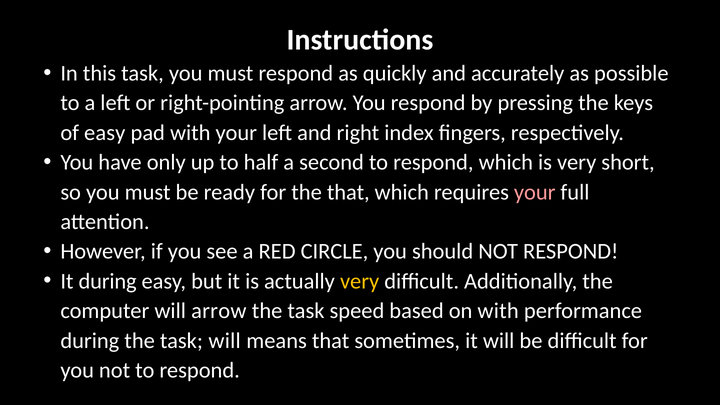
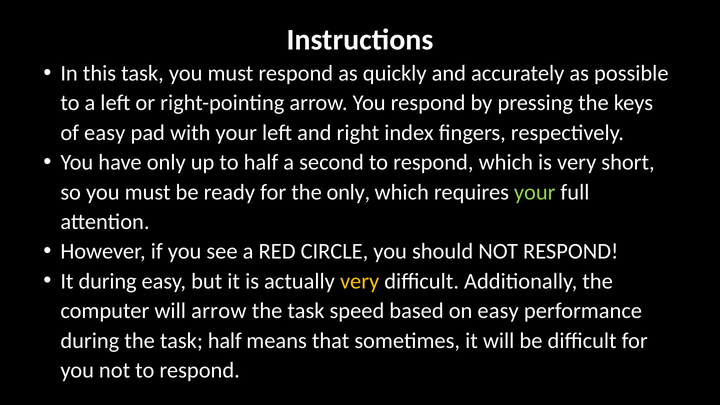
the that: that -> only
your at (535, 192) colour: pink -> light green
on with: with -> easy
task will: will -> half
